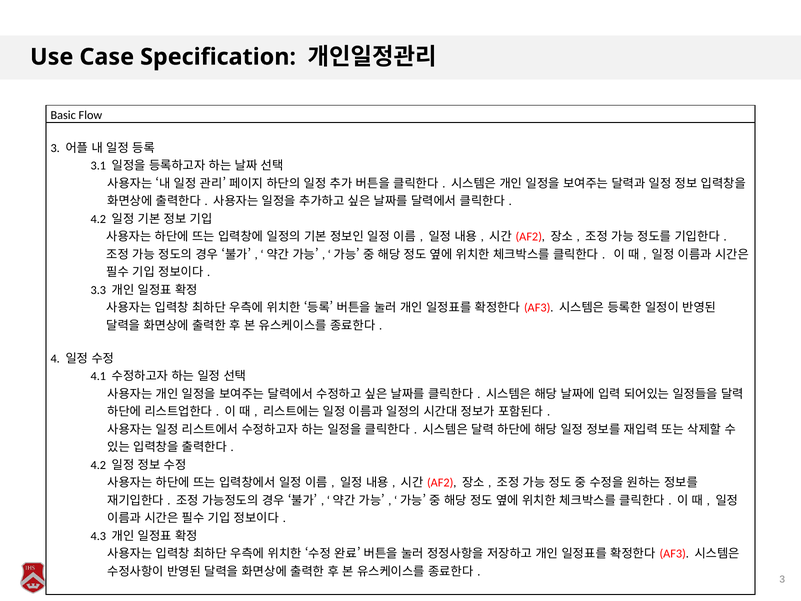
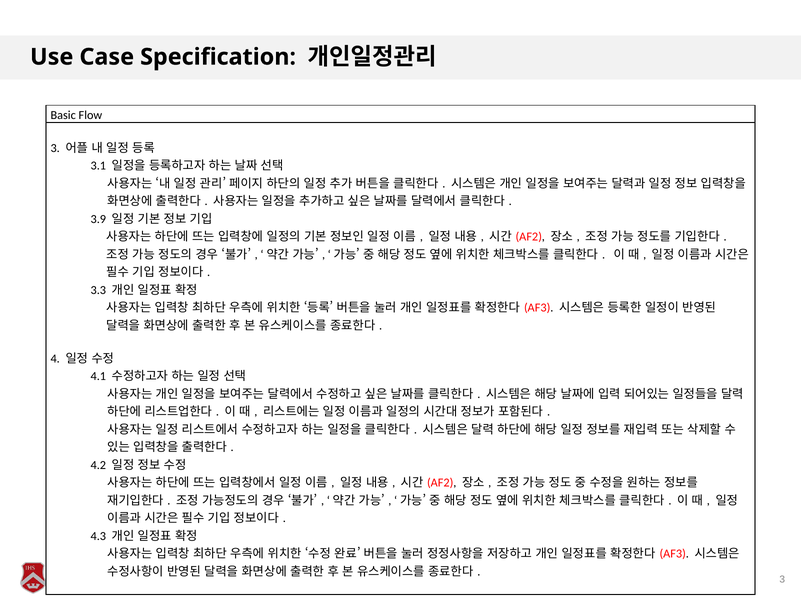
4.2 at (98, 219): 4.2 -> 3.9
